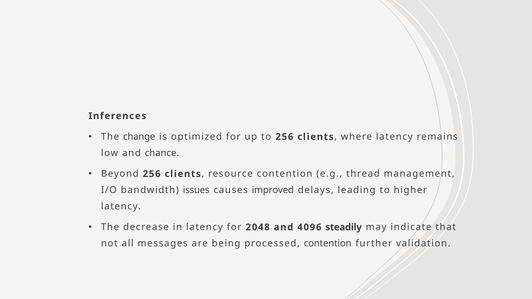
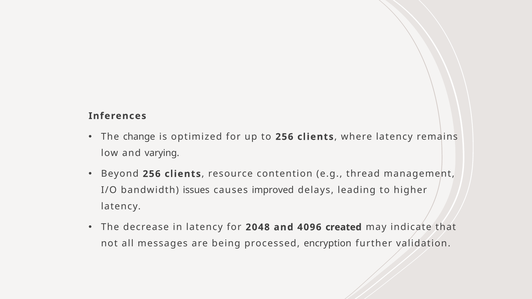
chance: chance -> varying
steadily: steadily -> created
processed contention: contention -> encryption
